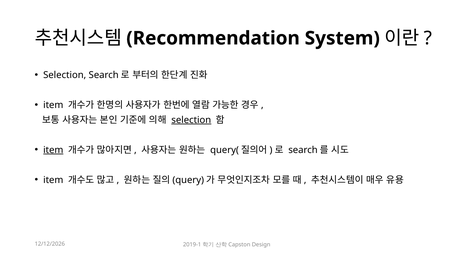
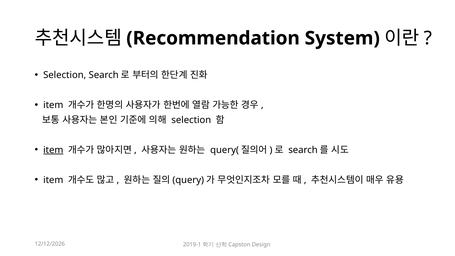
selection at (191, 120) underline: present -> none
